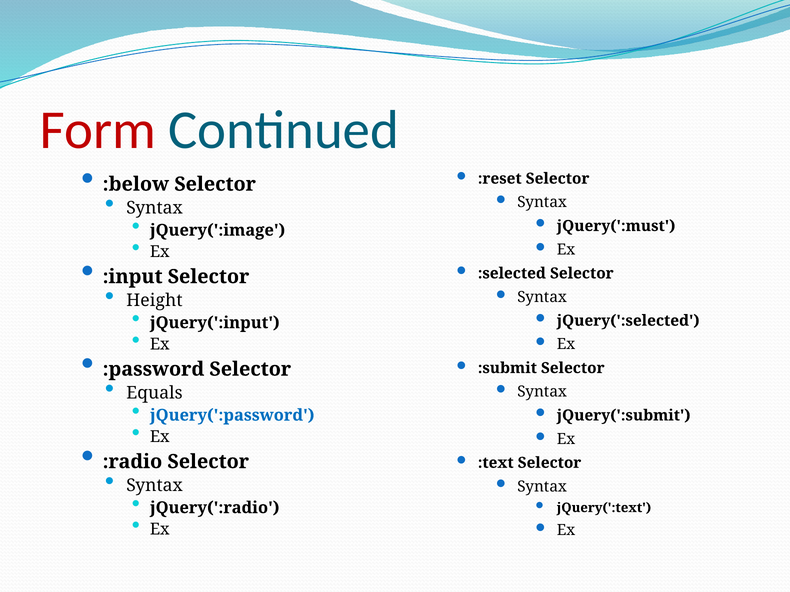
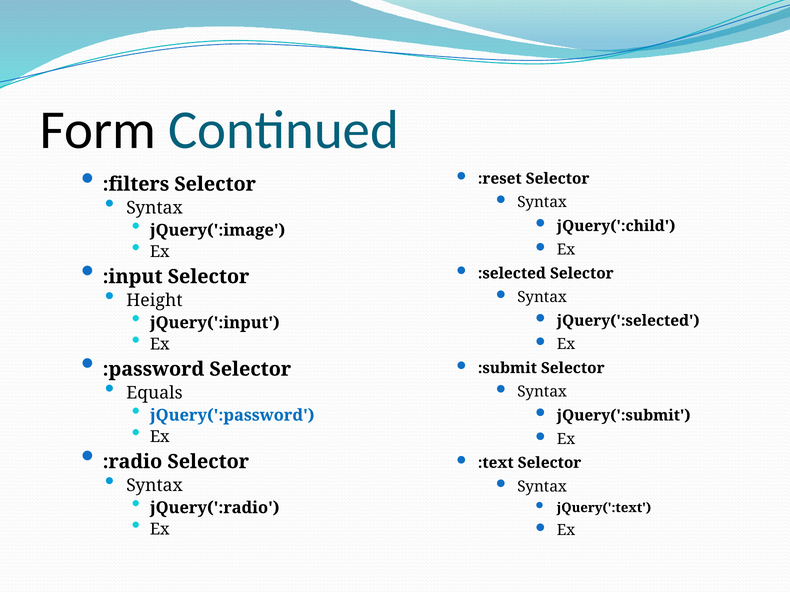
Form colour: red -> black
:below: :below -> :filters
jQuery(':must: jQuery(':must -> jQuery(':child
